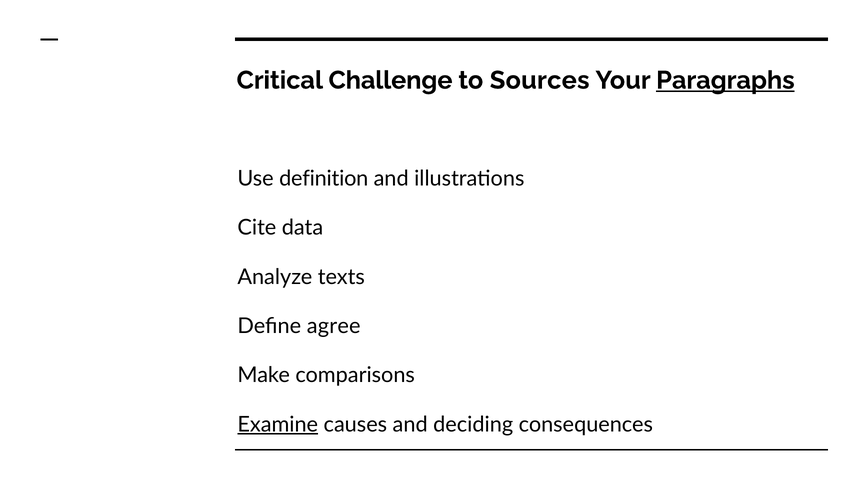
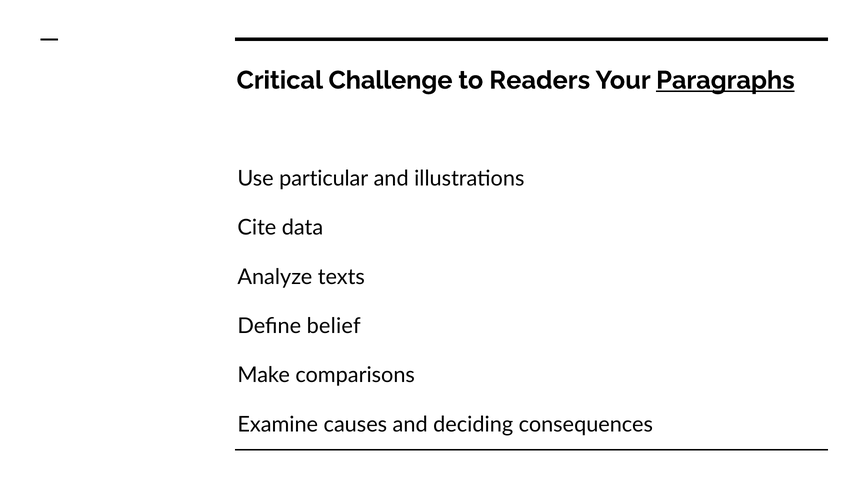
Sources: Sources -> Readers
definition: definition -> particular
agree: agree -> belief
Examine underline: present -> none
